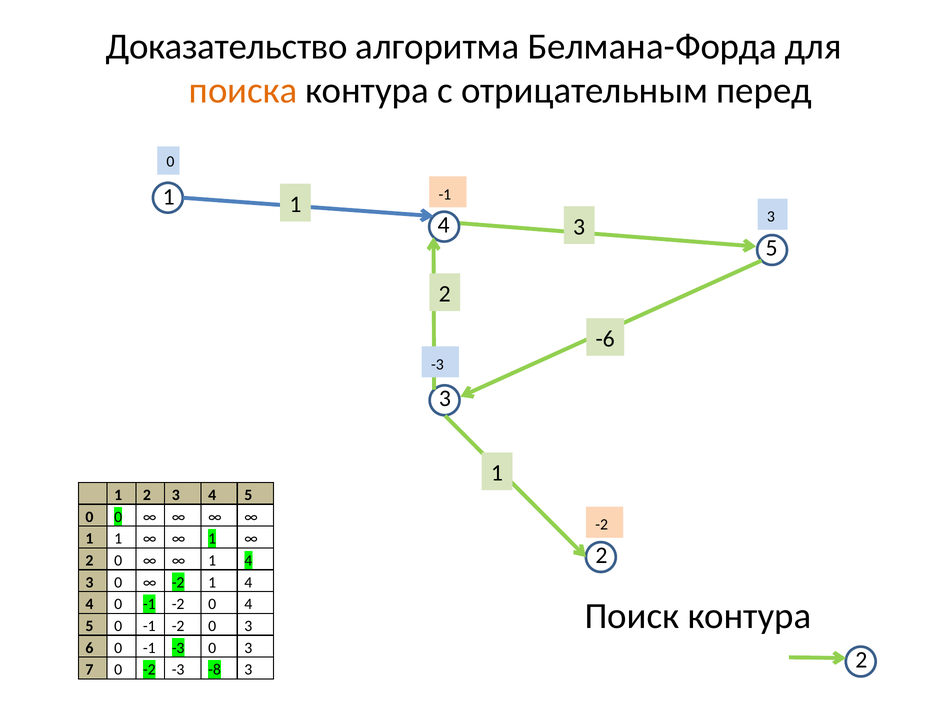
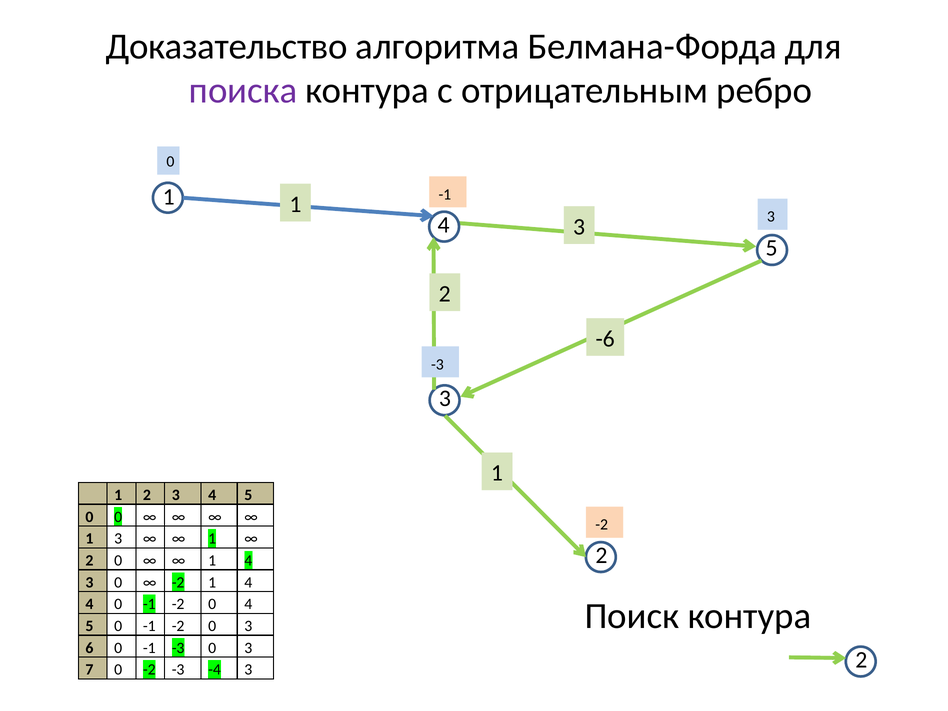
поиска colour: orange -> purple
перед: перед -> ребро
1 at (118, 539): 1 -> 3
-8: -8 -> -4
